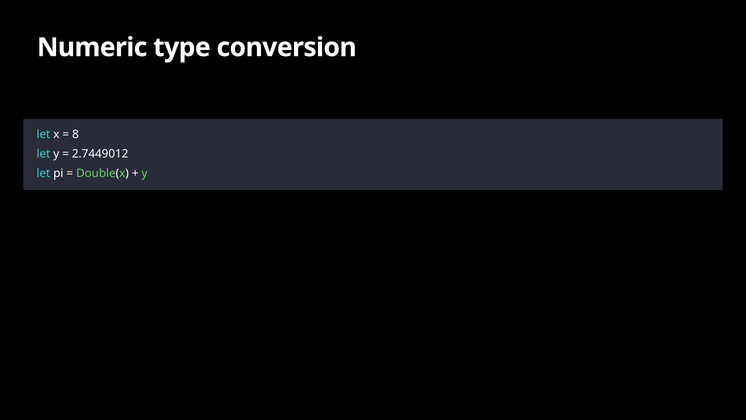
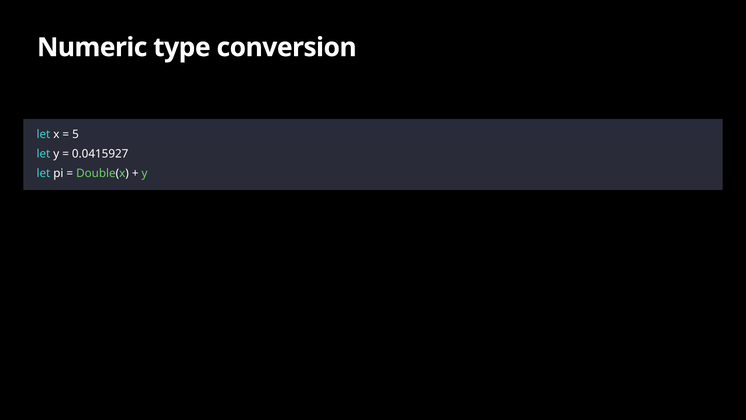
8: 8 -> 5
2.7449012: 2.7449012 -> 0.0415927
